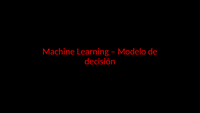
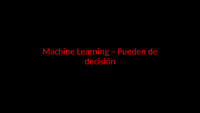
Modelo: Modelo -> Pueden
